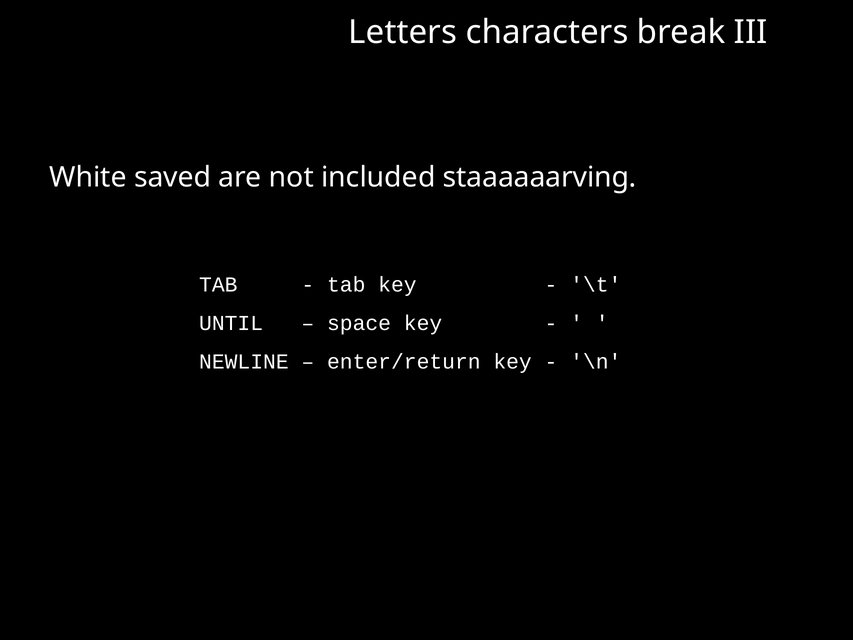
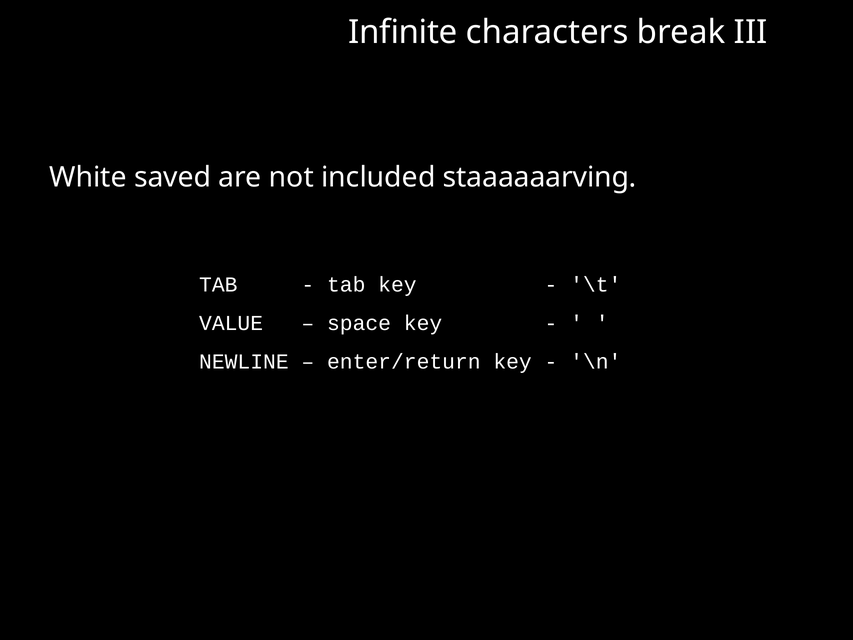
Letters: Letters -> Infinite
UNTIL: UNTIL -> VALUE
